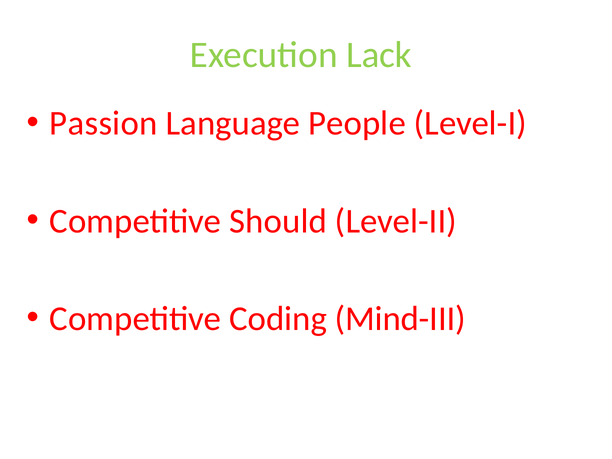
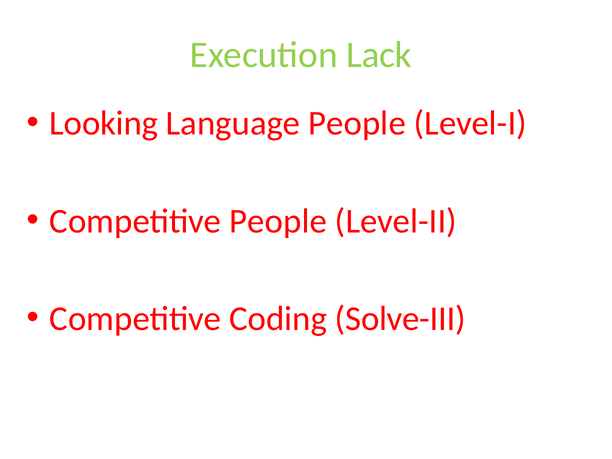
Passion: Passion -> Looking
Competitive Should: Should -> People
Mind-III: Mind-III -> Solve-III
